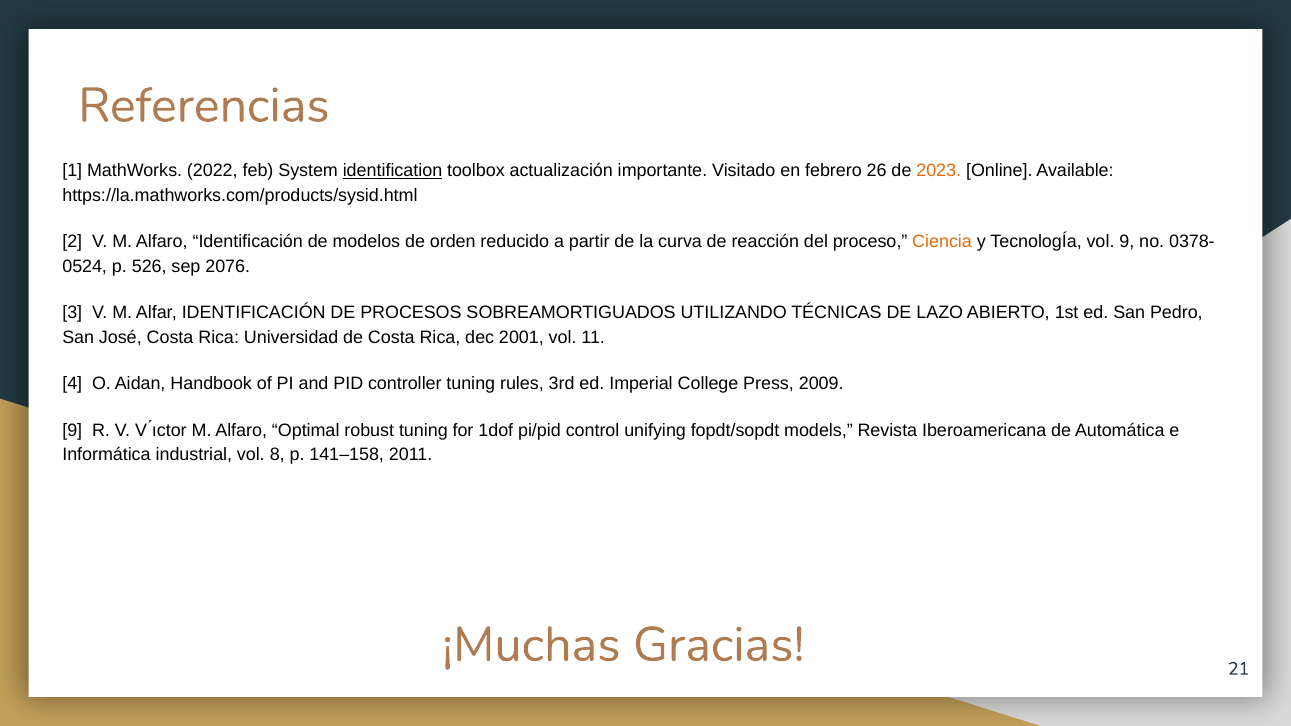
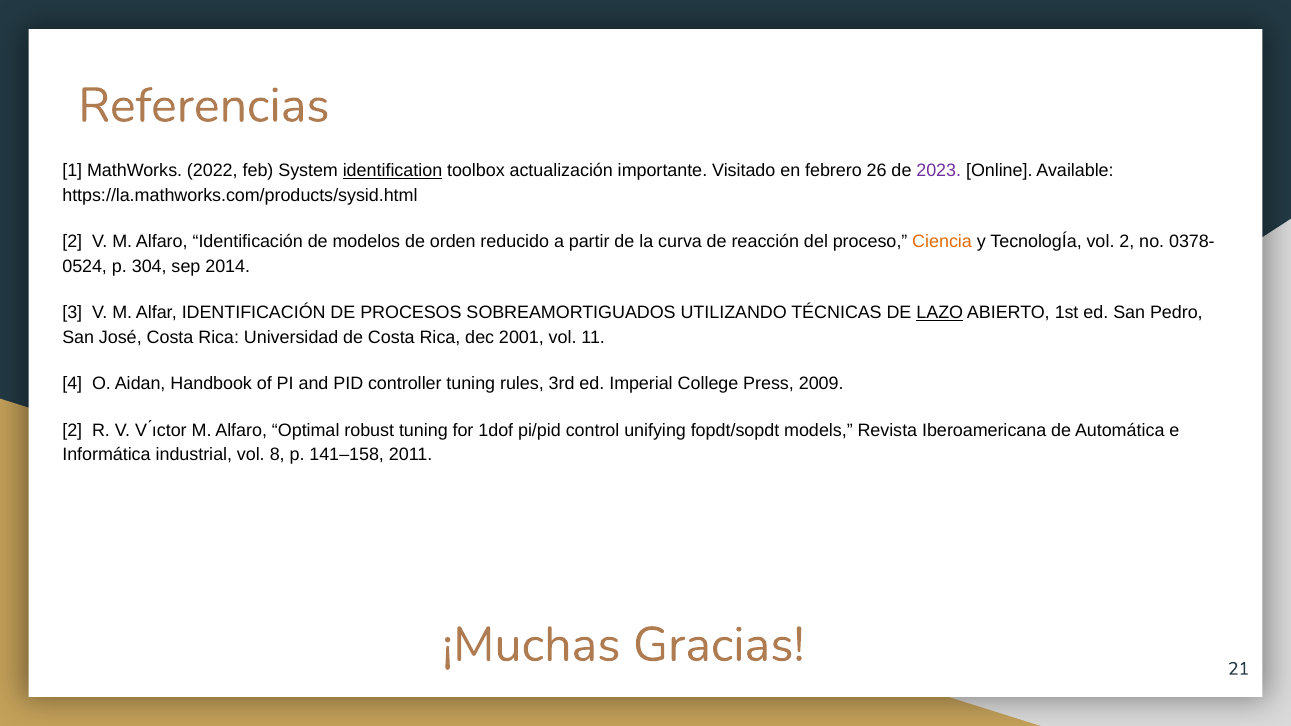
2023 colour: orange -> purple
vol 9: 9 -> 2
526: 526 -> 304
2076: 2076 -> 2014
LAZO underline: none -> present
9 at (72, 430): 9 -> 2
